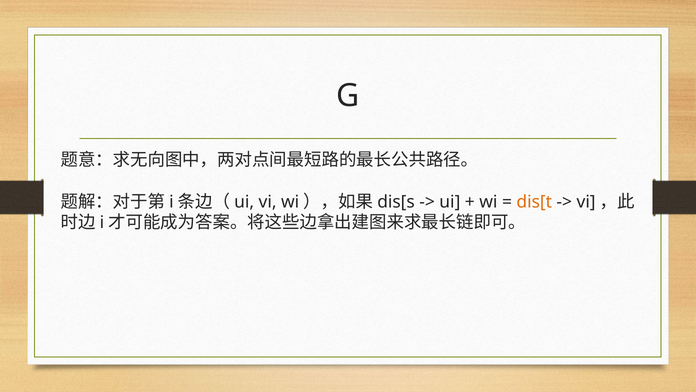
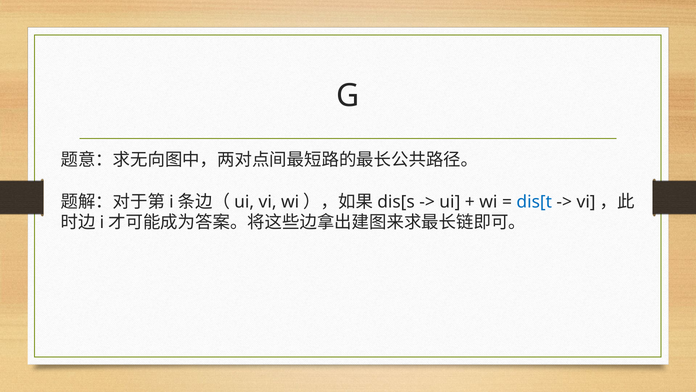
dis[t colour: orange -> blue
